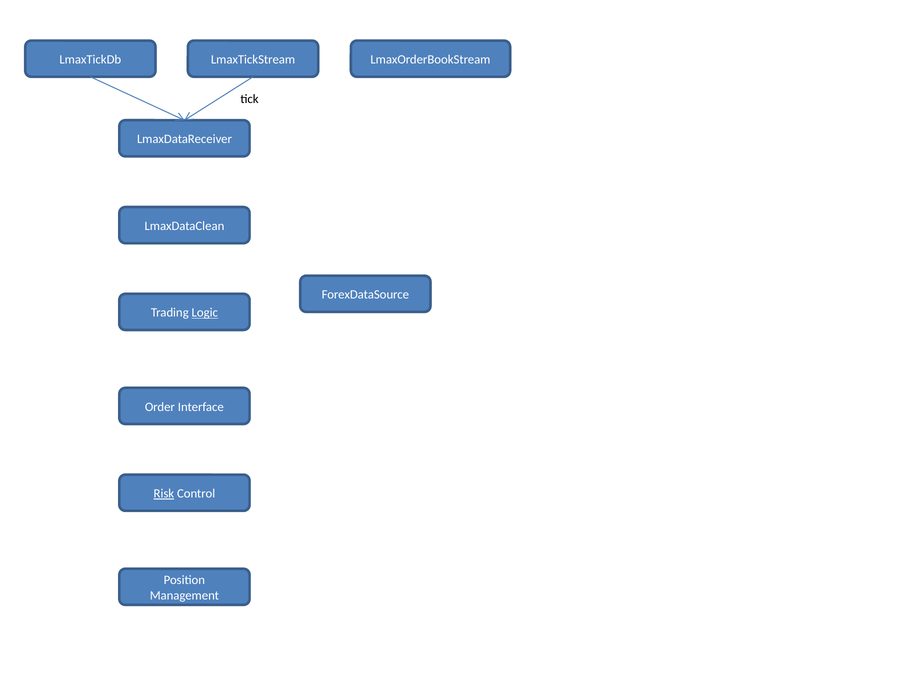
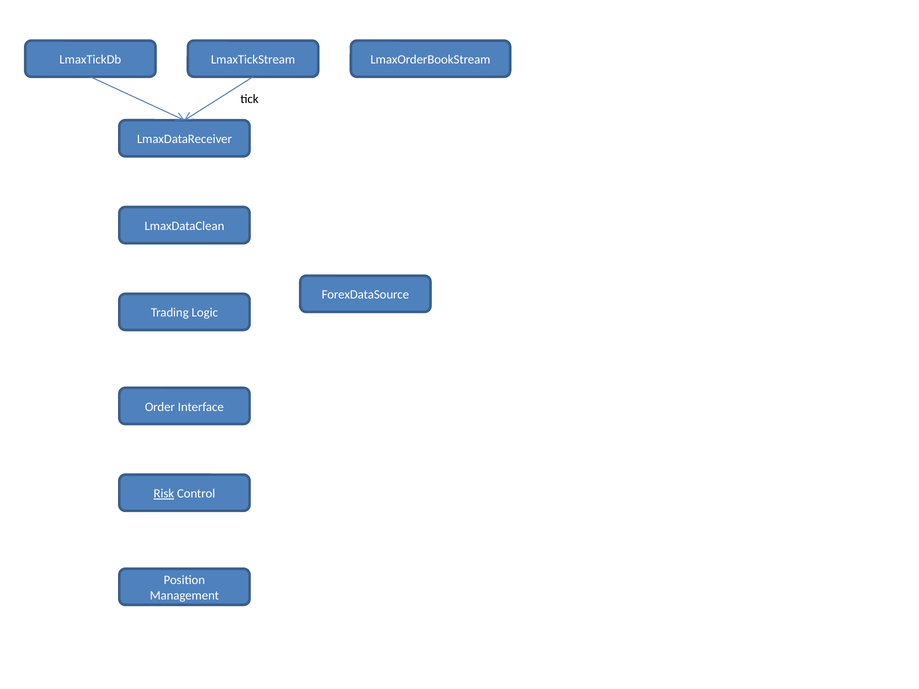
Logic underline: present -> none
